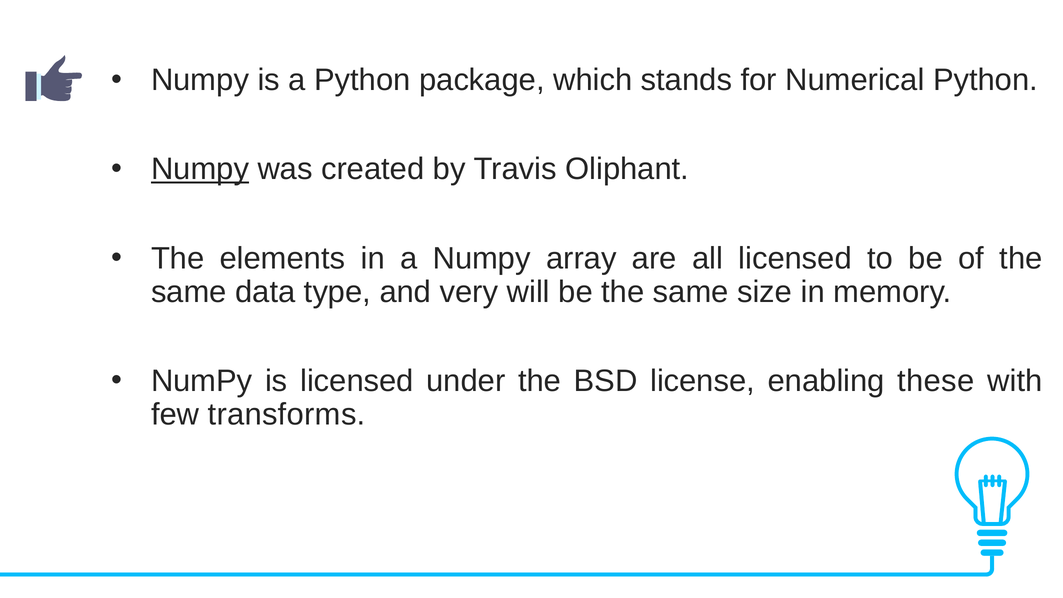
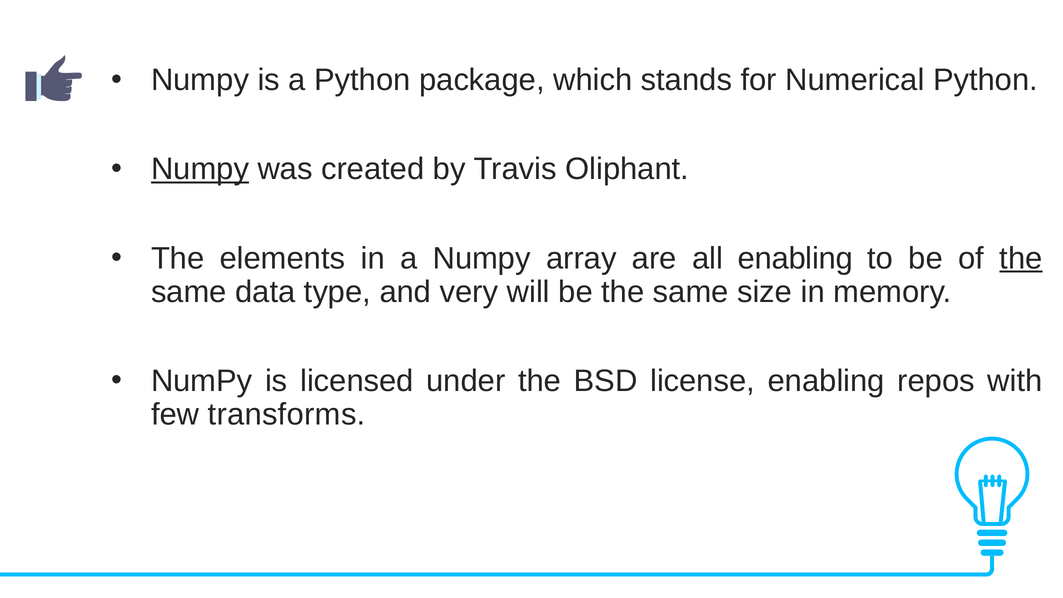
all licensed: licensed -> enabling
the at (1021, 258) underline: none -> present
these: these -> repos
